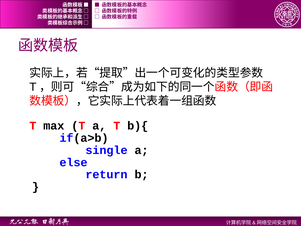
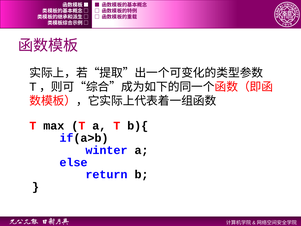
single: single -> winter
